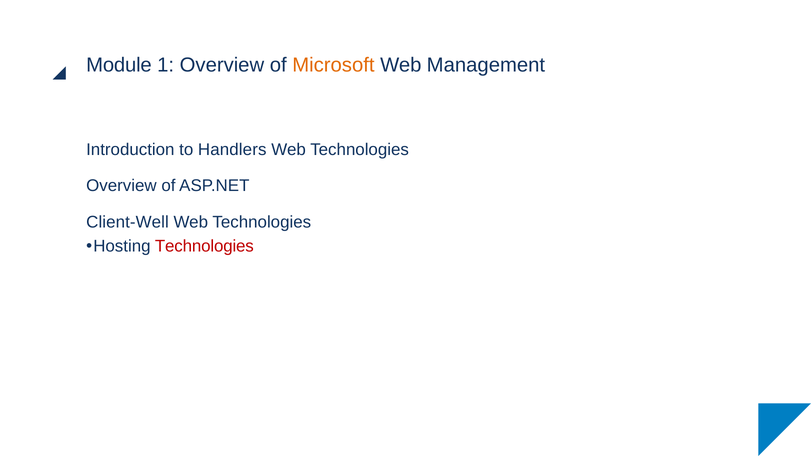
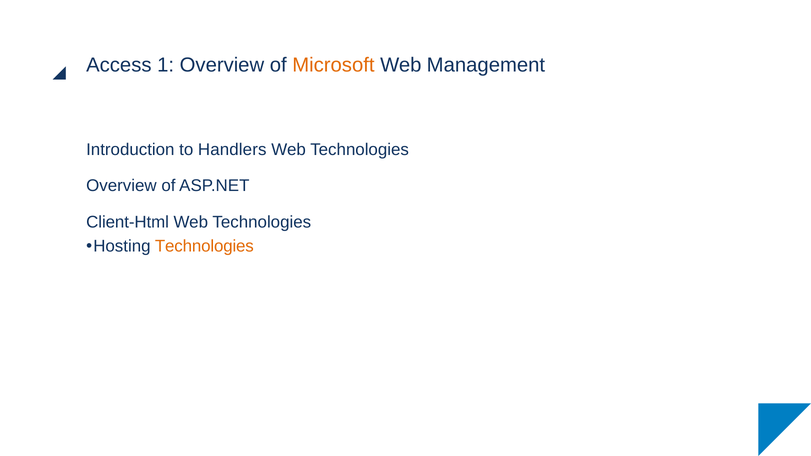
Module: Module -> Access
Client-Well: Client-Well -> Client-Html
Technologies at (204, 247) colour: red -> orange
